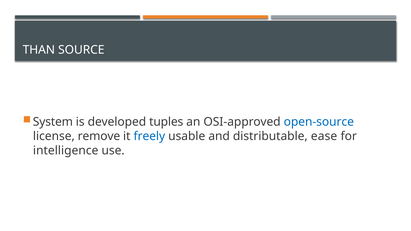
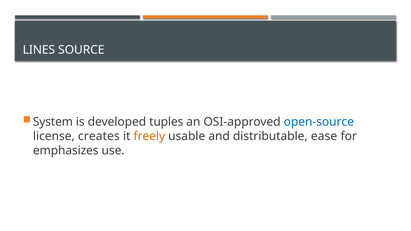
THAN: THAN -> LINES
remove: remove -> creates
freely colour: blue -> orange
intelligence: intelligence -> emphasizes
